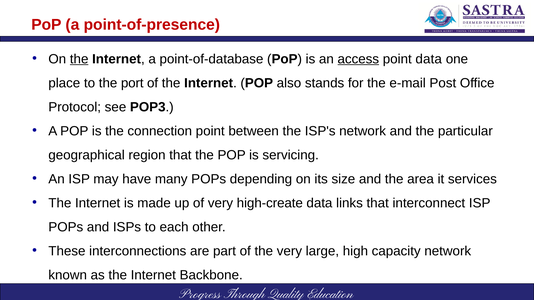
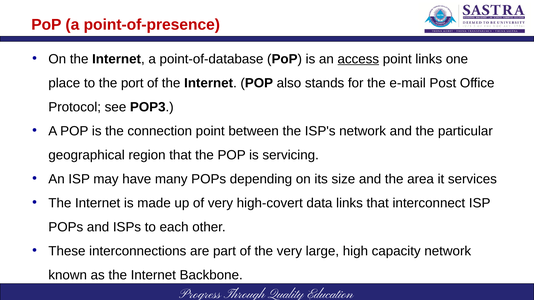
the at (79, 59) underline: present -> none
point data: data -> links
high-create: high-create -> high-covert
